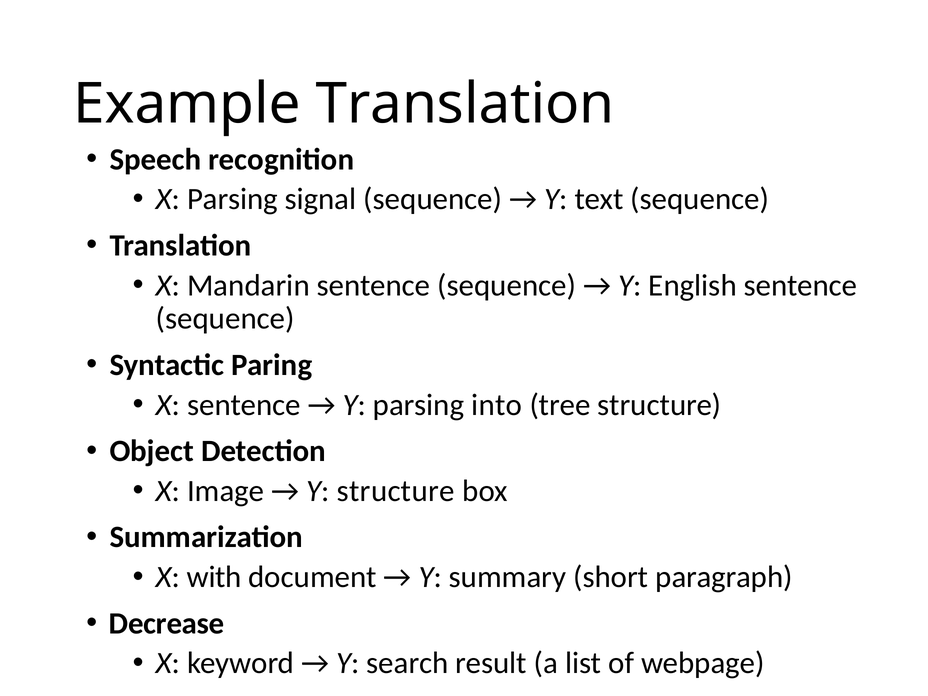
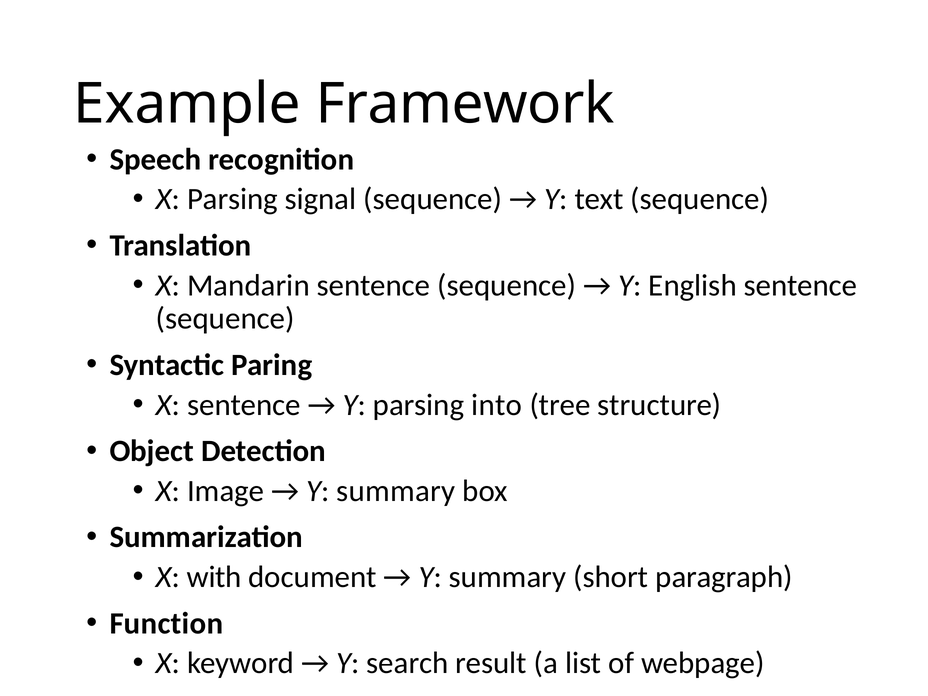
Example Translation: Translation -> Framework
structure at (396, 491): structure -> summary
Decrease: Decrease -> Function
